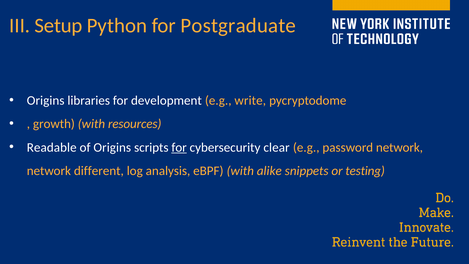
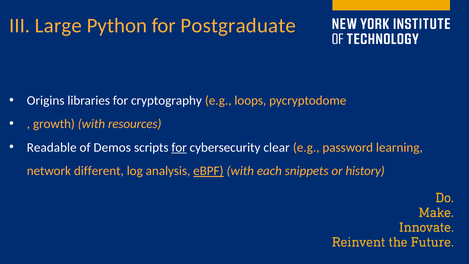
Setup: Setup -> Large
development: development -> cryptography
write: write -> loops
of Origins: Origins -> Demos
password network: network -> learning
eBPF underline: none -> present
alike: alike -> each
testing: testing -> history
